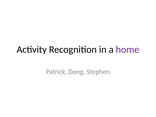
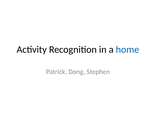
home colour: purple -> blue
